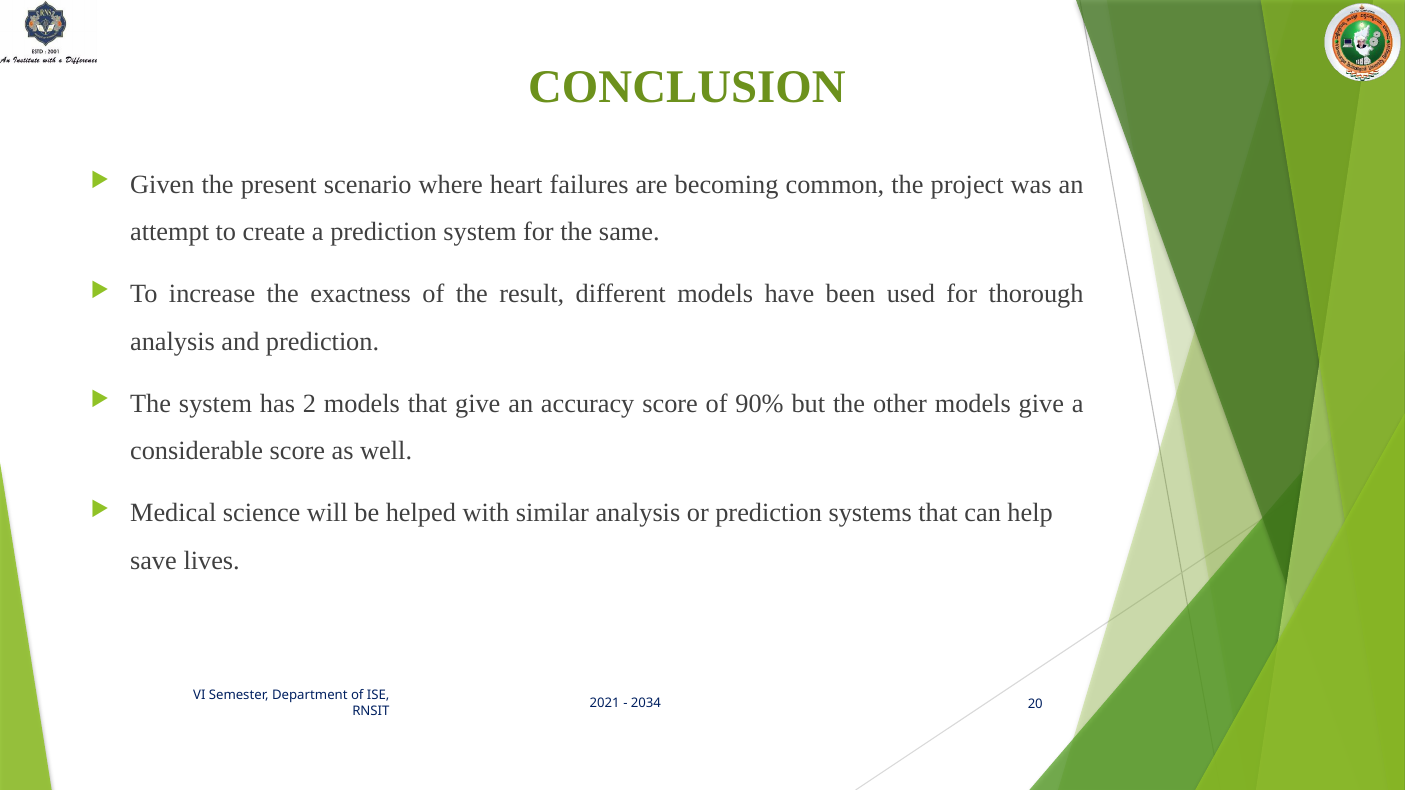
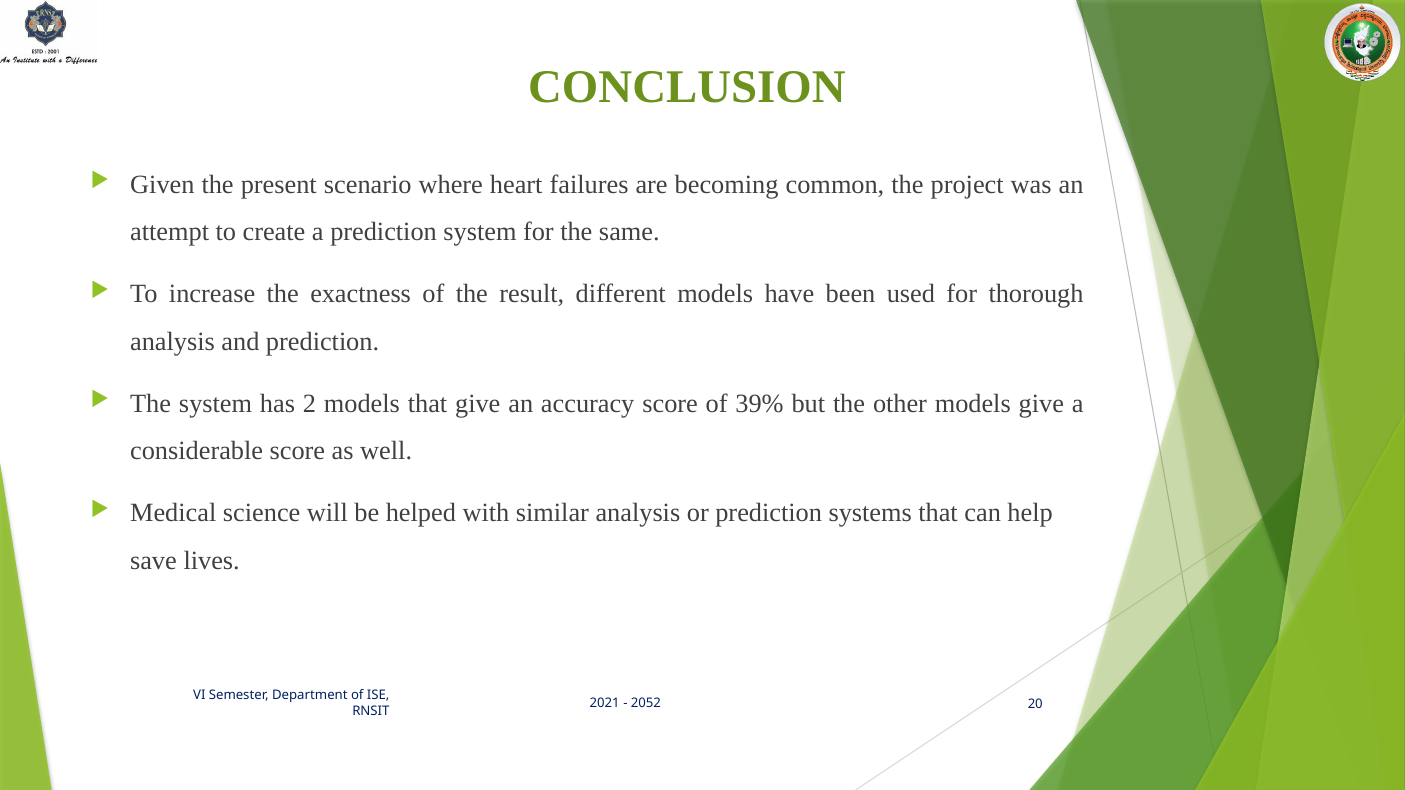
90%: 90% -> 39%
2034: 2034 -> 2052
